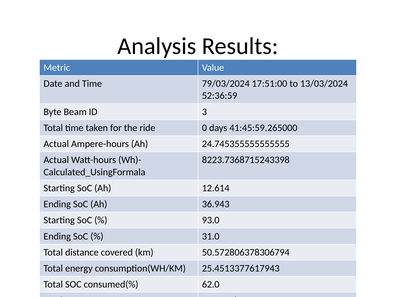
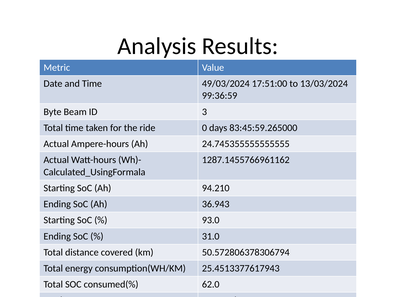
79/03/2024: 79/03/2024 -> 49/03/2024
52:36:59: 52:36:59 -> 99:36:59
41:45:59.265000: 41:45:59.265000 -> 83:45:59.265000
8223.7368715243398: 8223.7368715243398 -> 1287.1455766961162
12.614: 12.614 -> 94.210
